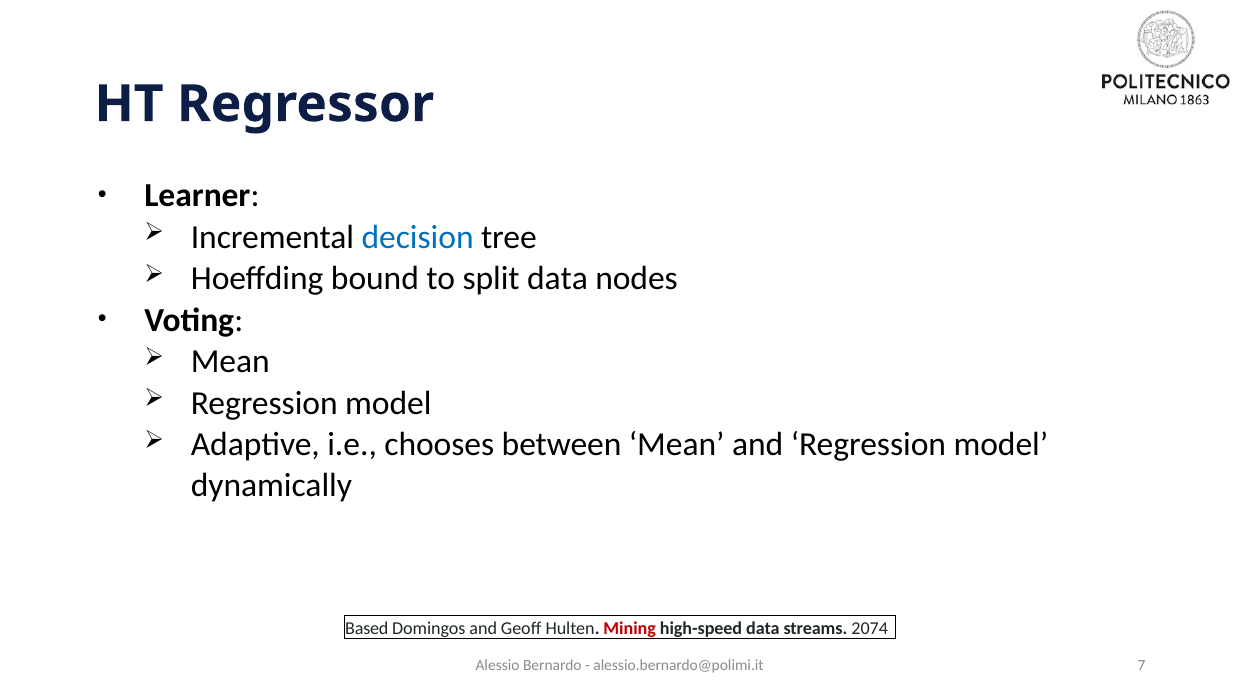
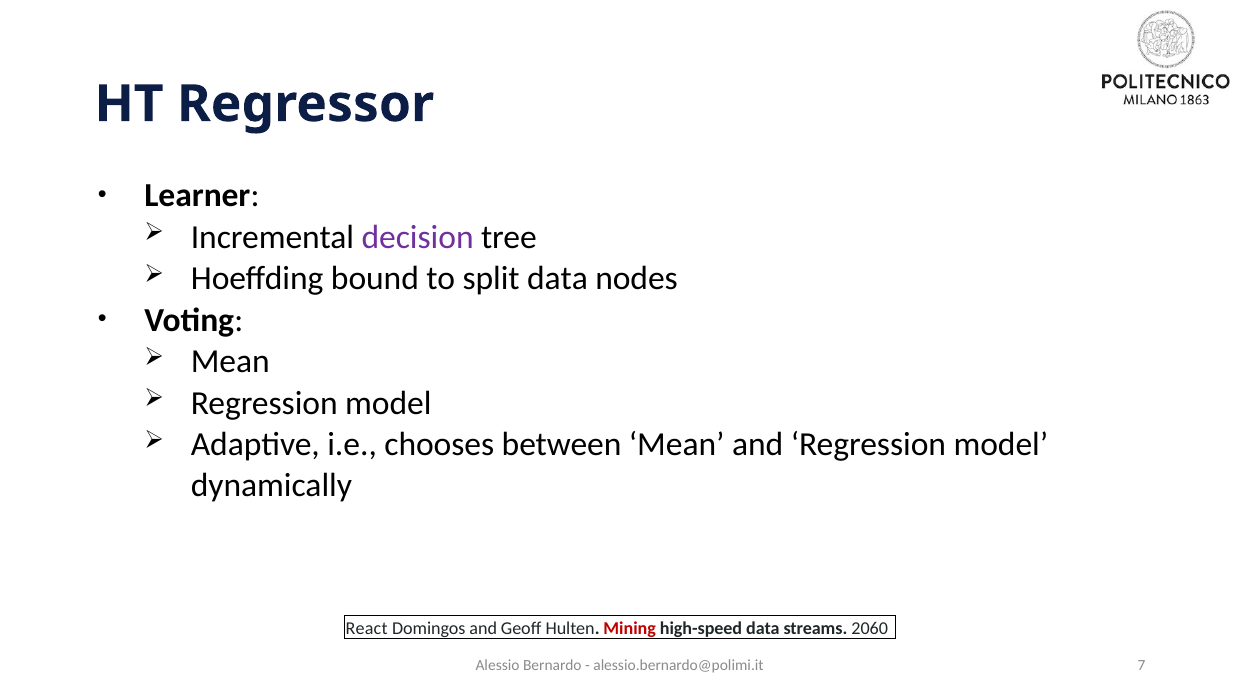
decision colour: blue -> purple
Based: Based -> React
2074: 2074 -> 2060
